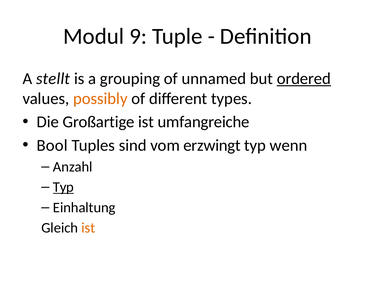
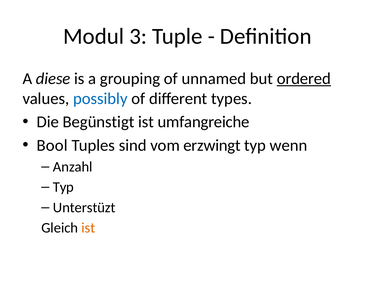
9: 9 -> 3
stellt: stellt -> diese
possibly colour: orange -> blue
Großartige: Großartige -> Begünstigt
Typ at (63, 187) underline: present -> none
Einhaltung: Einhaltung -> Unterstüzt
